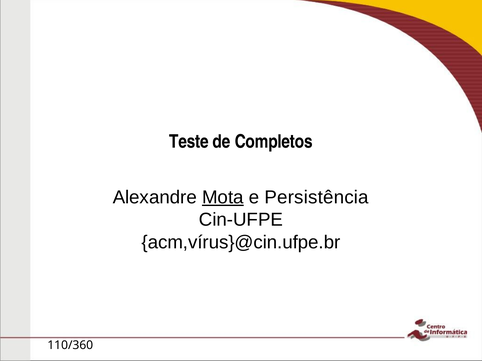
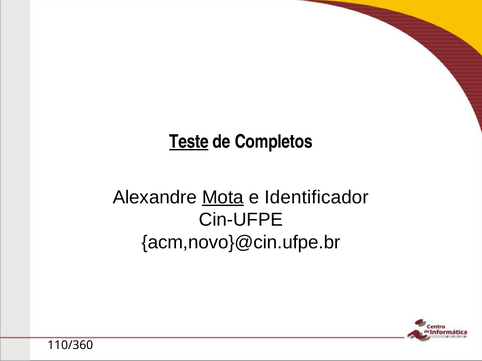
Teste underline: none -> present
Persistência: Persistência -> Identificador
acm,vírus}@cin.ufpe.br: acm,vírus}@cin.ufpe.br -> acm,novo}@cin.ufpe.br
